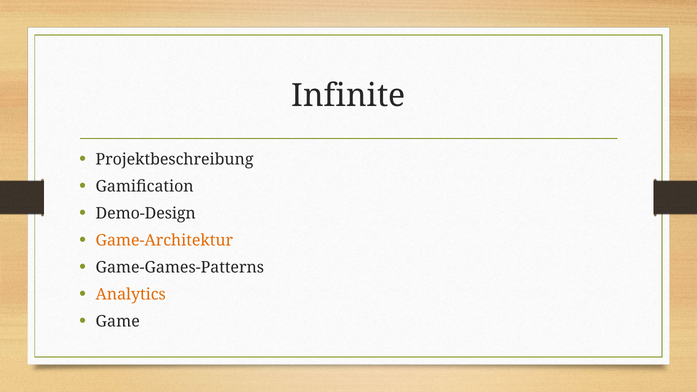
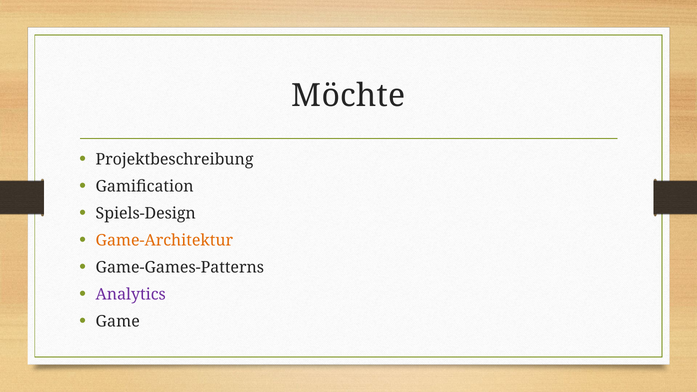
Infinite: Infinite -> Möchte
Demo-Design: Demo-Design -> Spiels-Design
Analytics colour: orange -> purple
